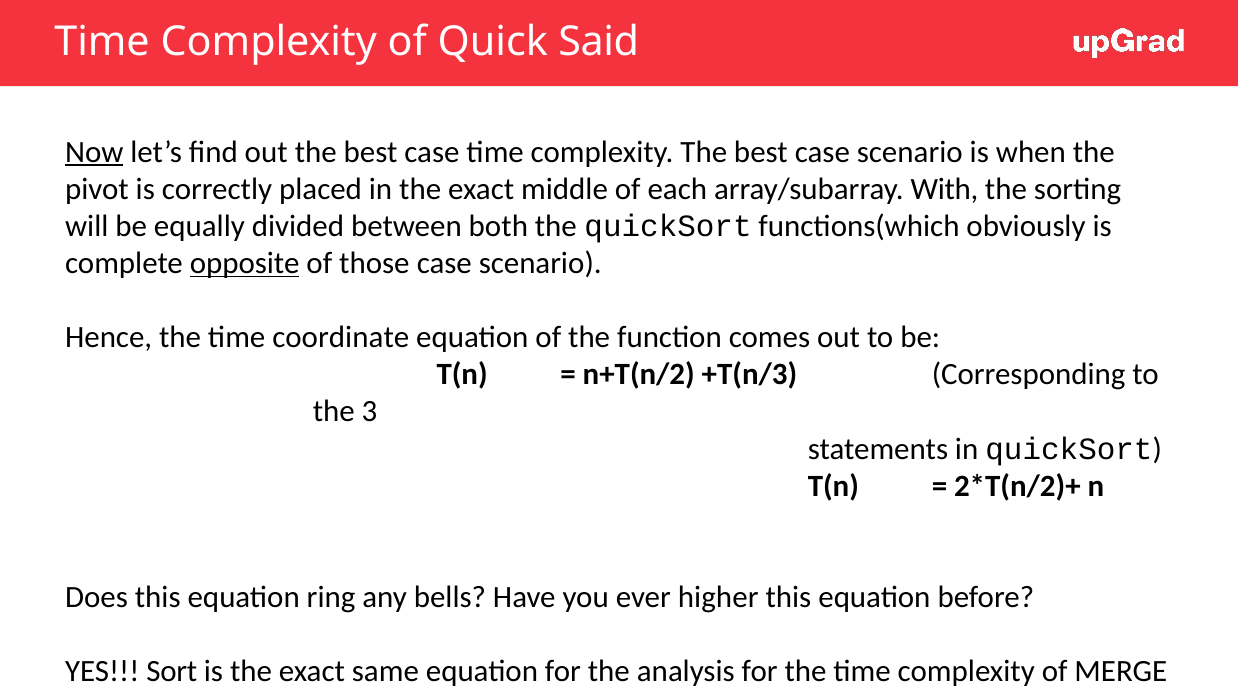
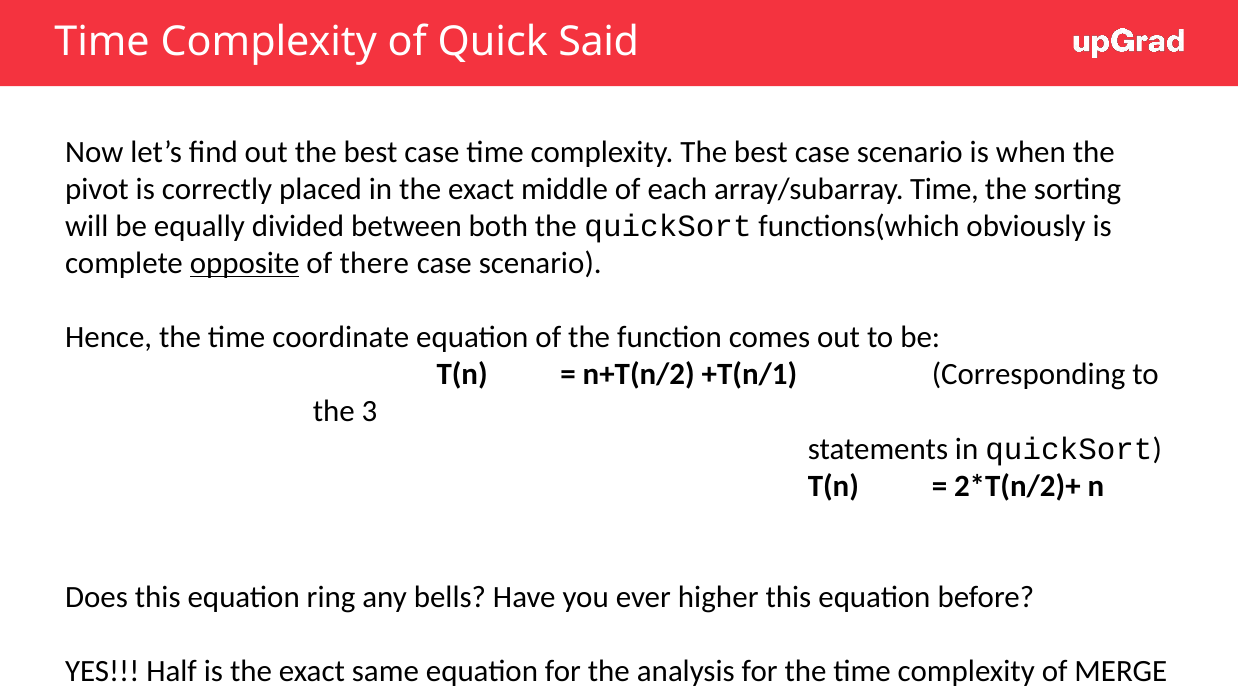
Now at (94, 152) underline: present -> none
array/subarray With: With -> Time
those: those -> there
+T(n/3: +T(n/3 -> +T(n/1
YES Sort: Sort -> Half
